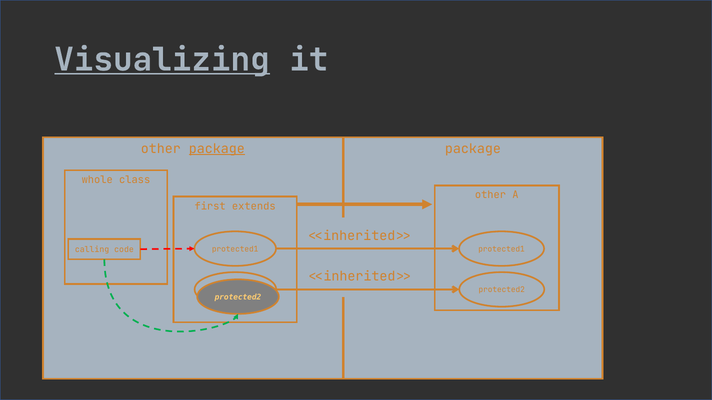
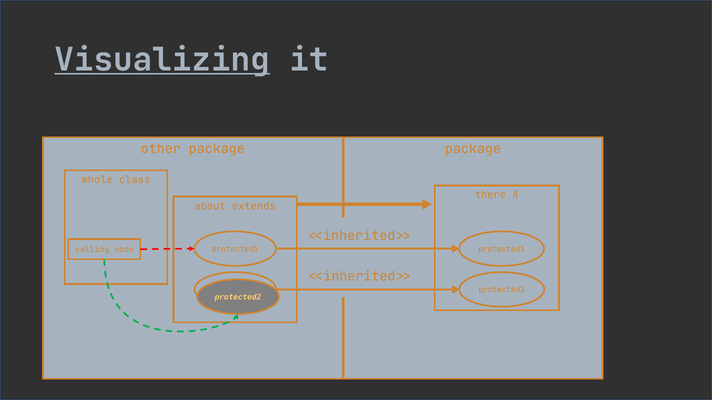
package at (217, 149) underline: present -> none
other at (490, 195): other -> there
first: first -> about
